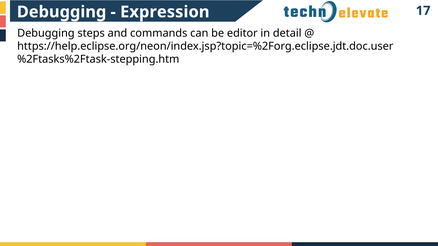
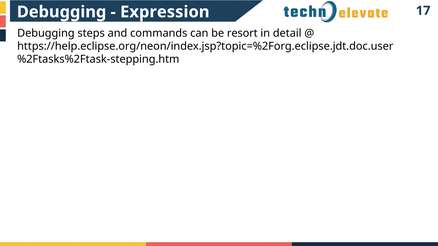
editor: editor -> resort
